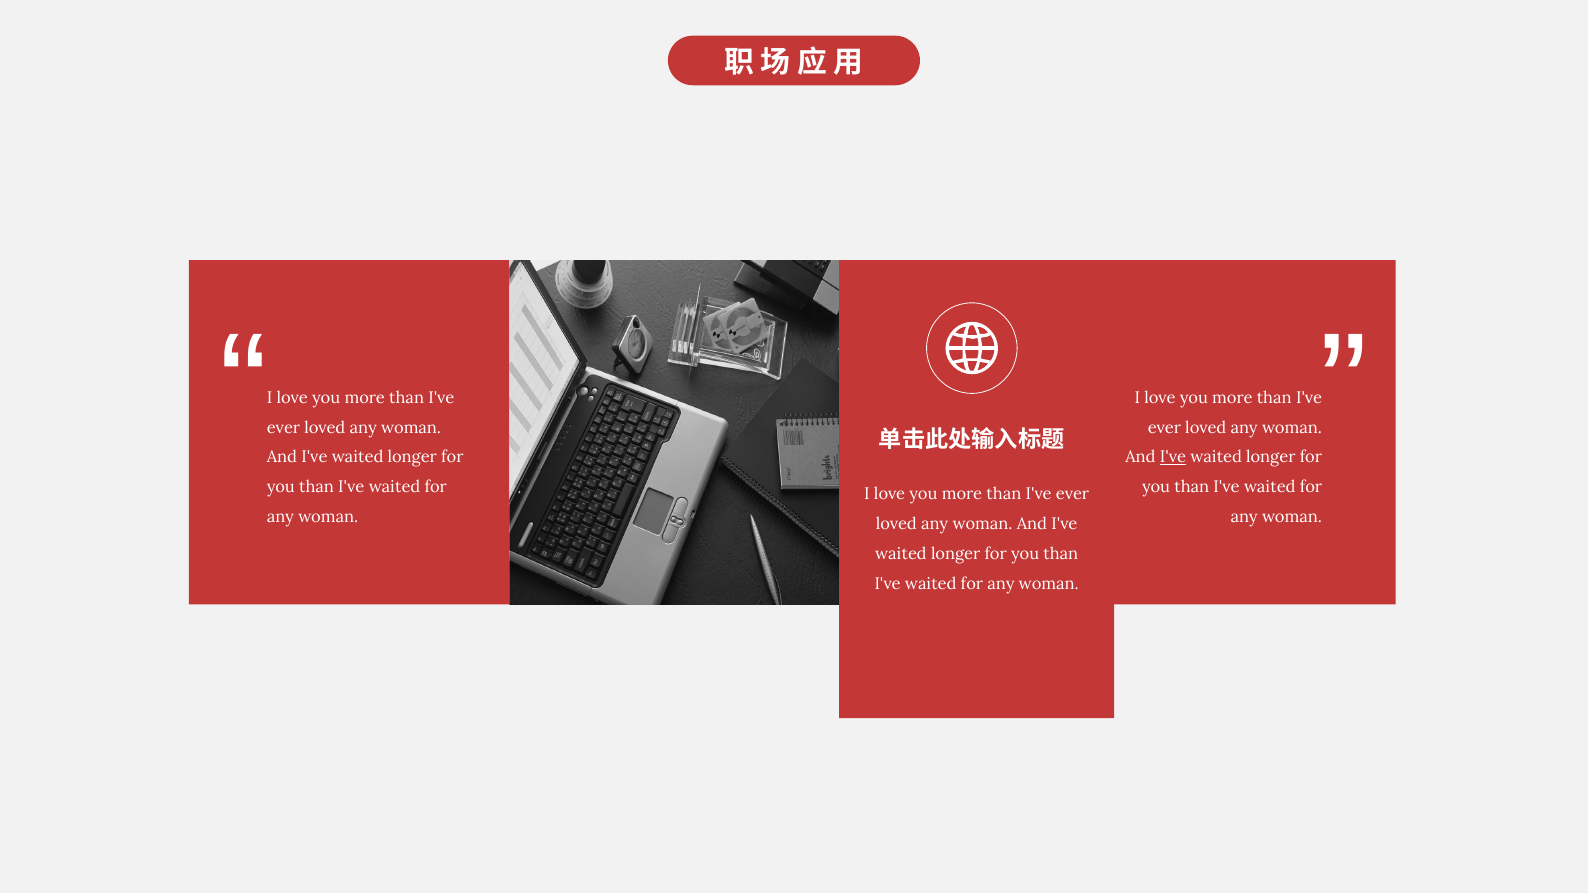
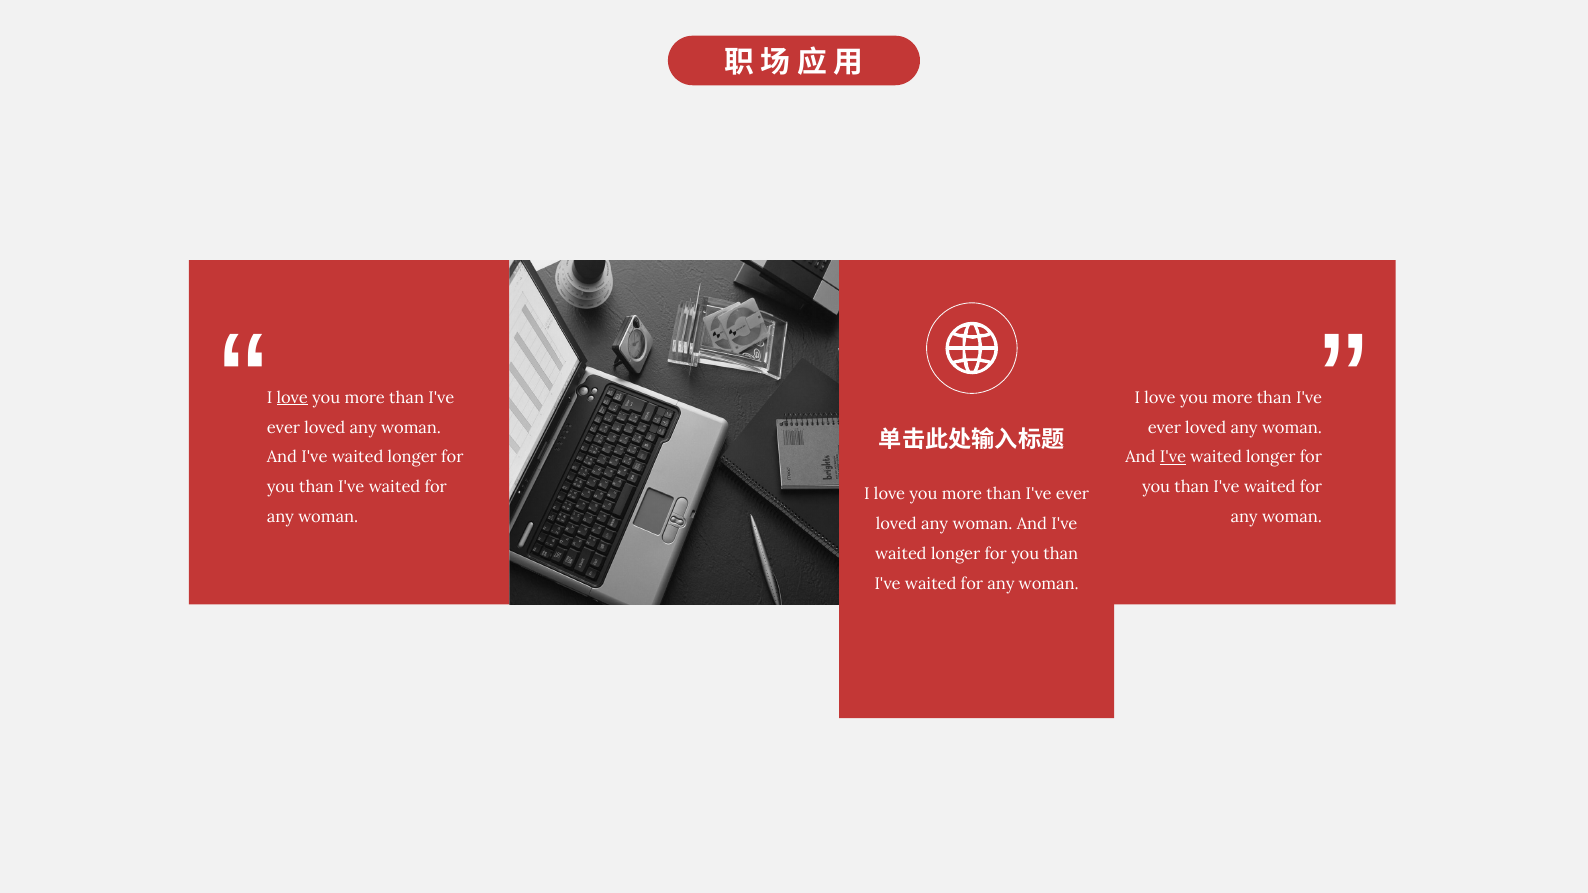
love at (292, 398) underline: none -> present
